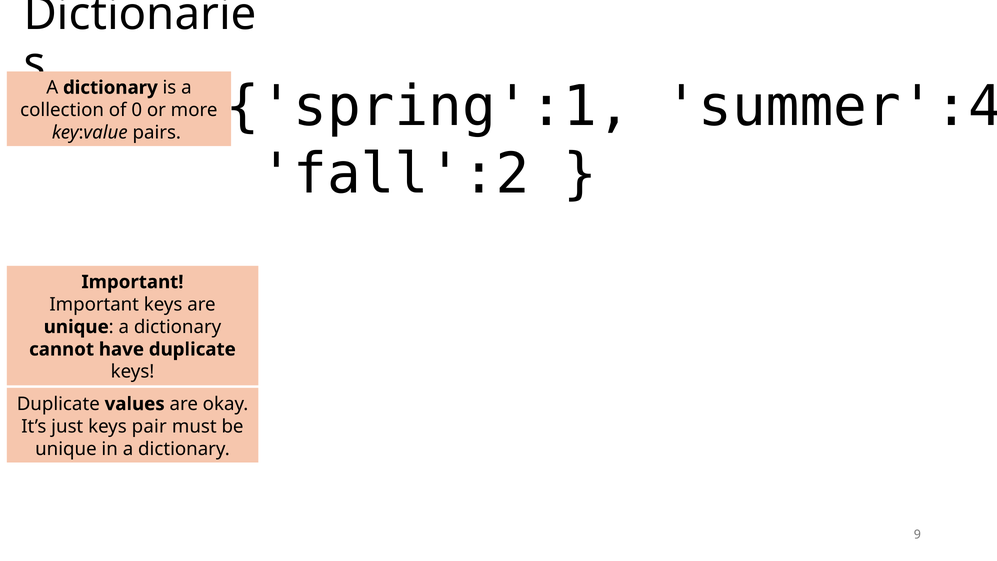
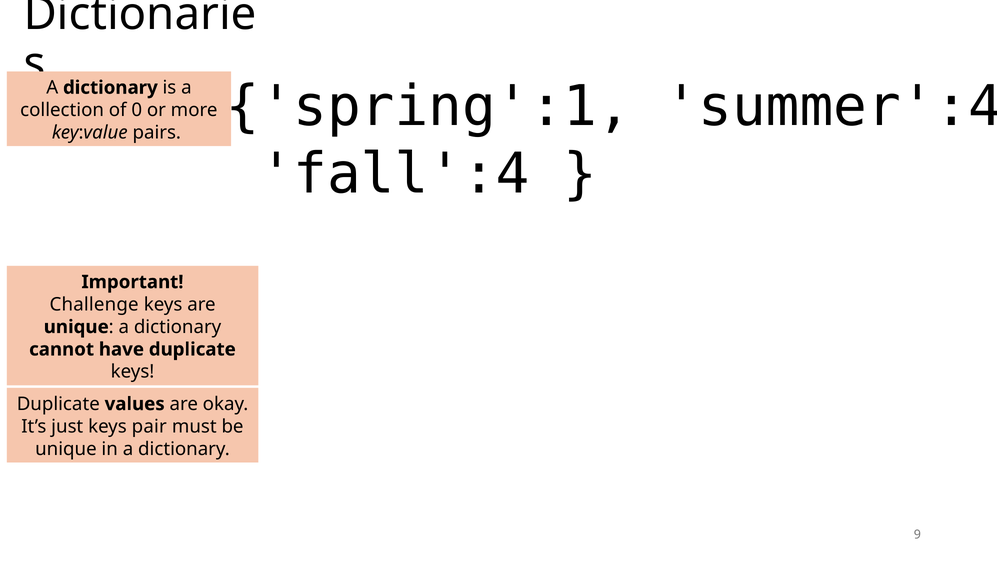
fall':2: fall':2 -> fall':4
Important at (94, 304): Important -> Challenge
